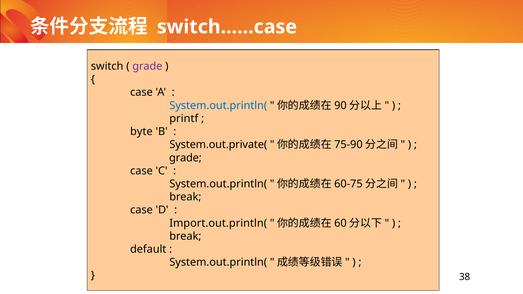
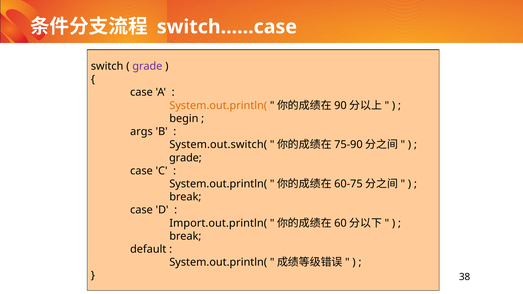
System.out.println( at (218, 106) colour: blue -> orange
printf: printf -> begin
byte: byte -> args
System.out.private(: System.out.private( -> System.out.switch(
